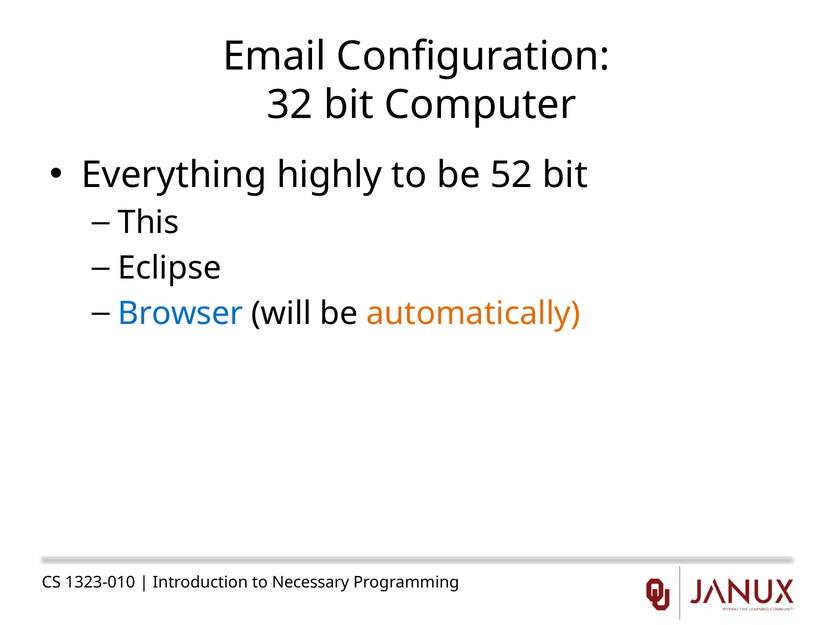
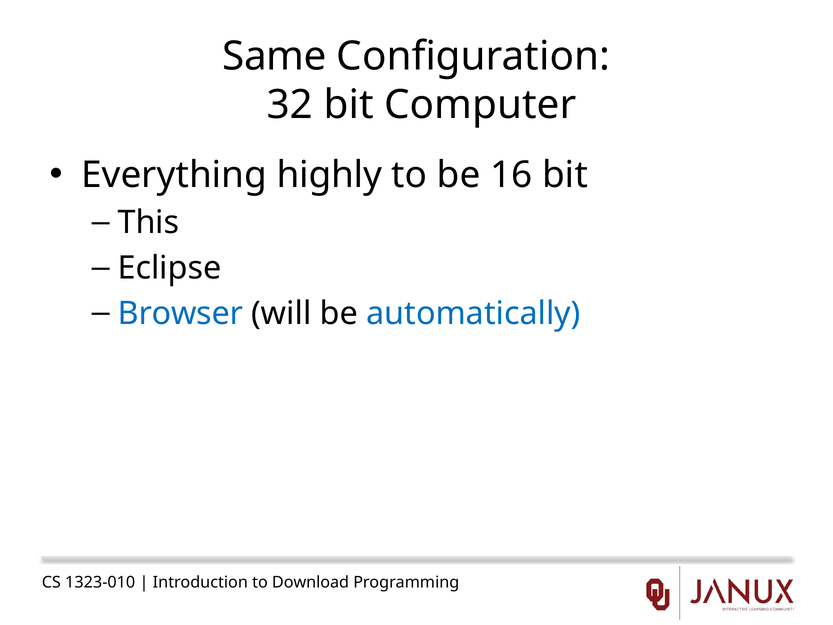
Email: Email -> Same
52: 52 -> 16
automatically colour: orange -> blue
Necessary: Necessary -> Download
